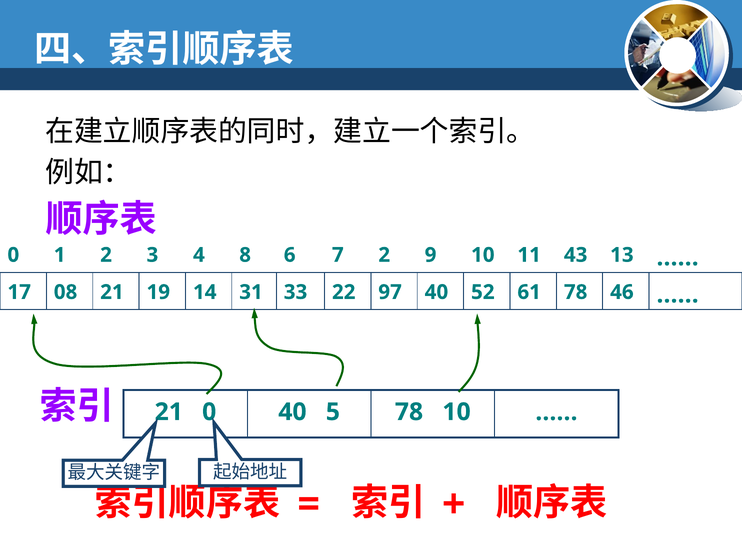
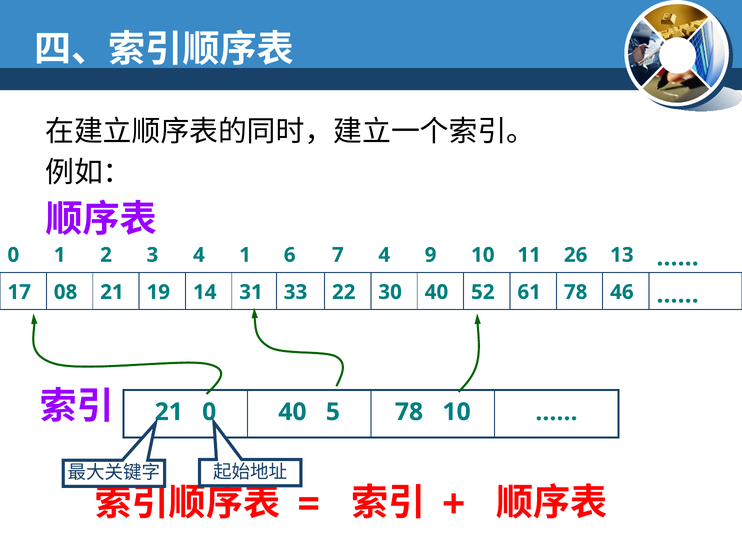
4 8: 8 -> 1
7 2: 2 -> 4
43: 43 -> 26
97: 97 -> 30
